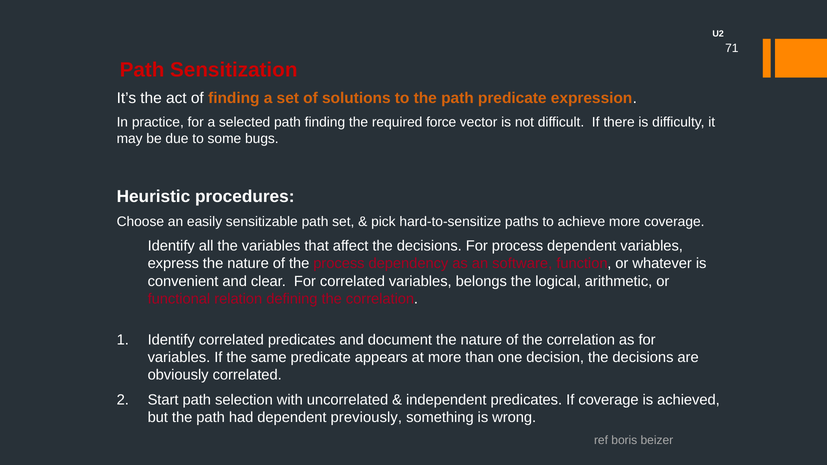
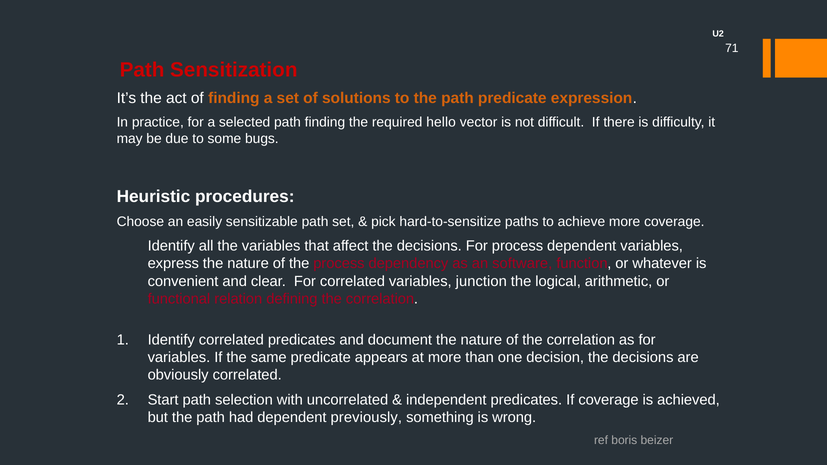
force: force -> hello
belongs: belongs -> junction
